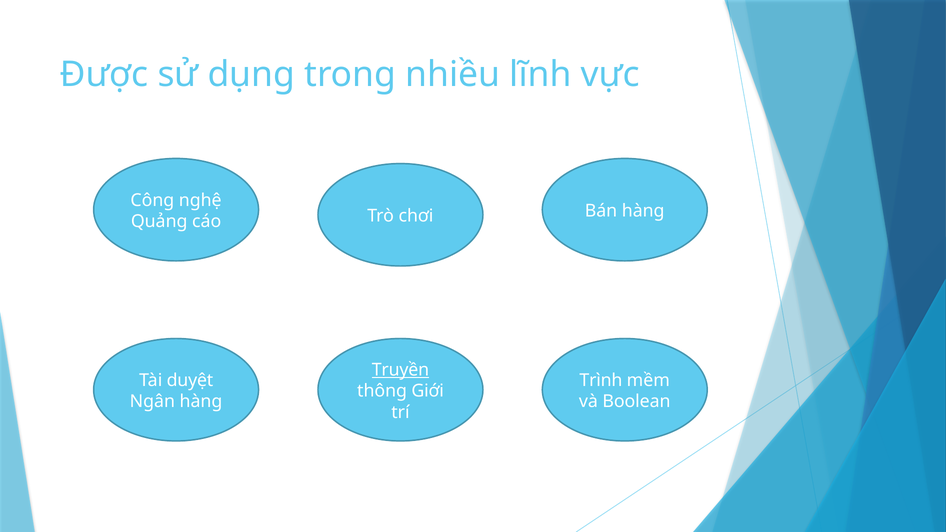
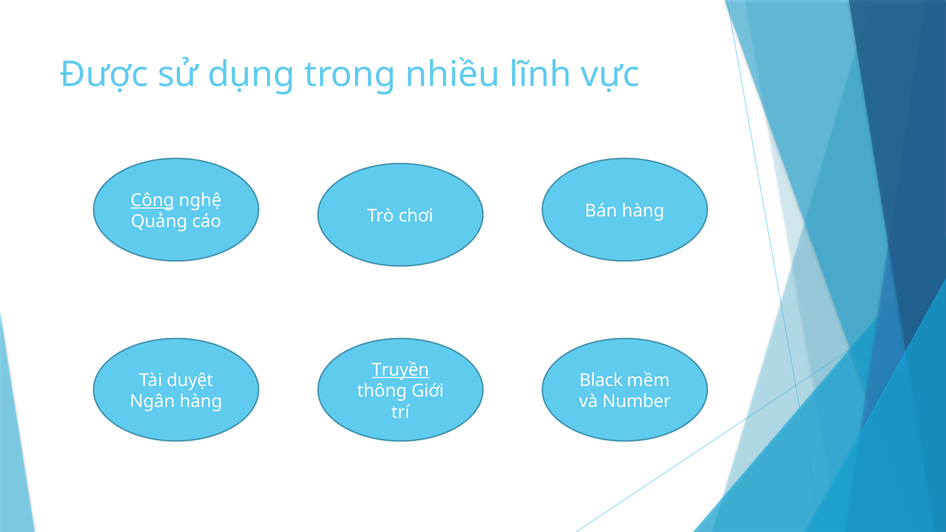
Công underline: none -> present
Trình: Trình -> Black
Boolean: Boolean -> Number
